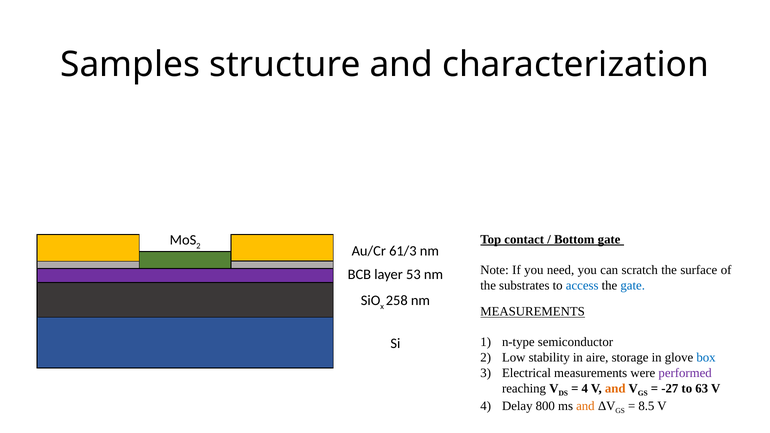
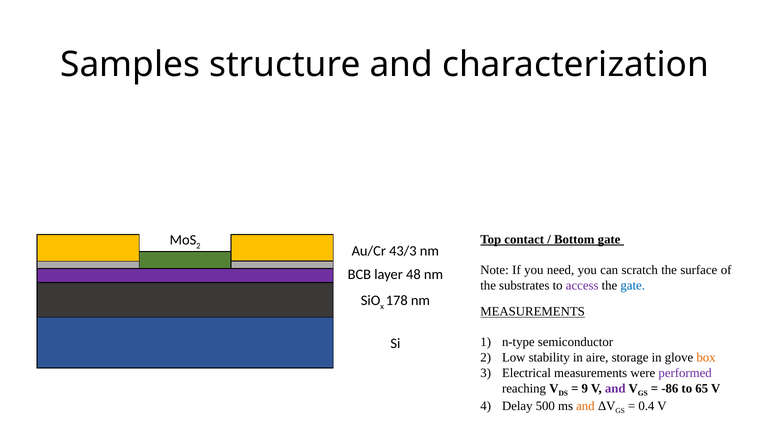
61/3: 61/3 -> 43/3
53: 53 -> 48
access colour: blue -> purple
258: 258 -> 178
box colour: blue -> orange
4 at (585, 388): 4 -> 9
and at (615, 388) colour: orange -> purple
-27: -27 -> -86
63: 63 -> 65
800: 800 -> 500
8.5: 8.5 -> 0.4
